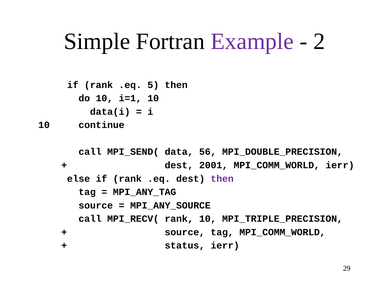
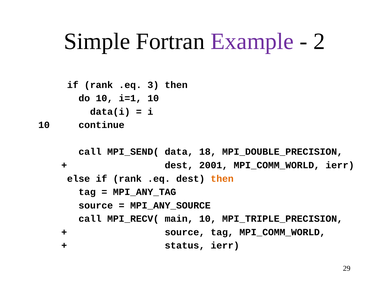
5: 5 -> 3
56: 56 -> 18
then at (222, 179) colour: purple -> orange
MPI_RECV( rank: rank -> main
